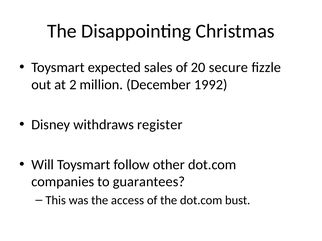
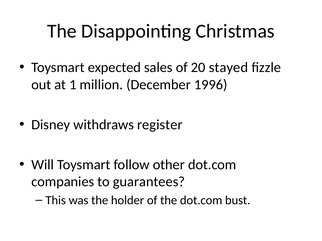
secure: secure -> stayed
2: 2 -> 1
1992: 1992 -> 1996
access: access -> holder
